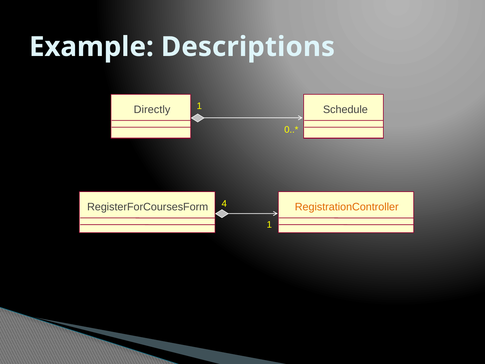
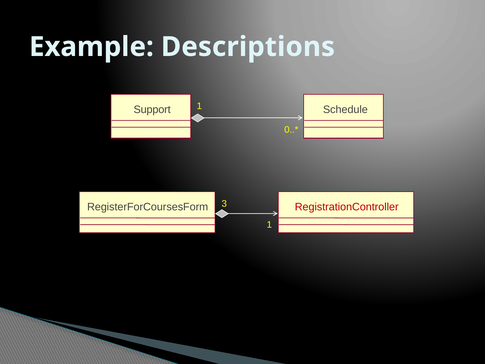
Directly: Directly -> Support
4: 4 -> 3
RegistrationController colour: orange -> red
